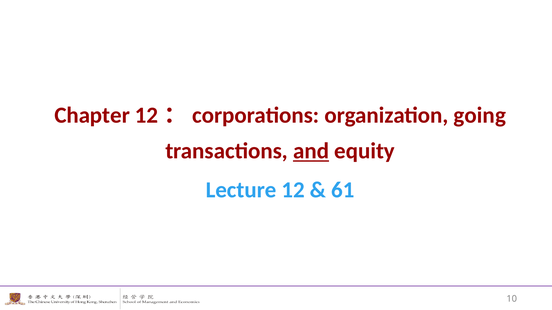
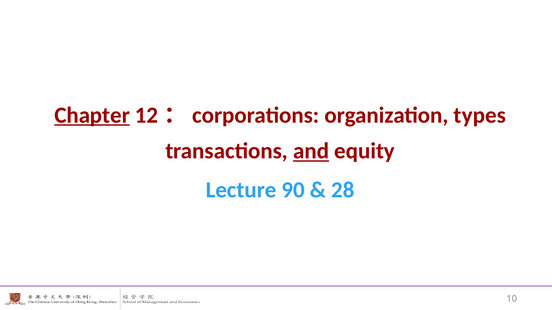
Chapter underline: none -> present
going: going -> types
12: 12 -> 90
61: 61 -> 28
